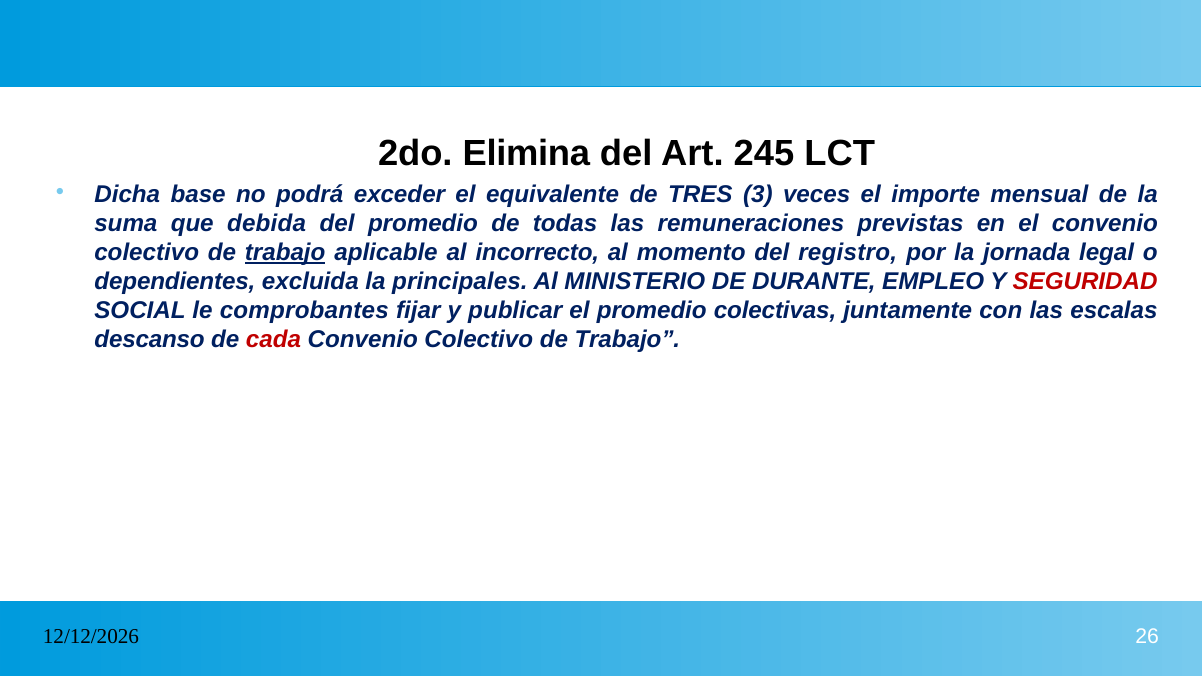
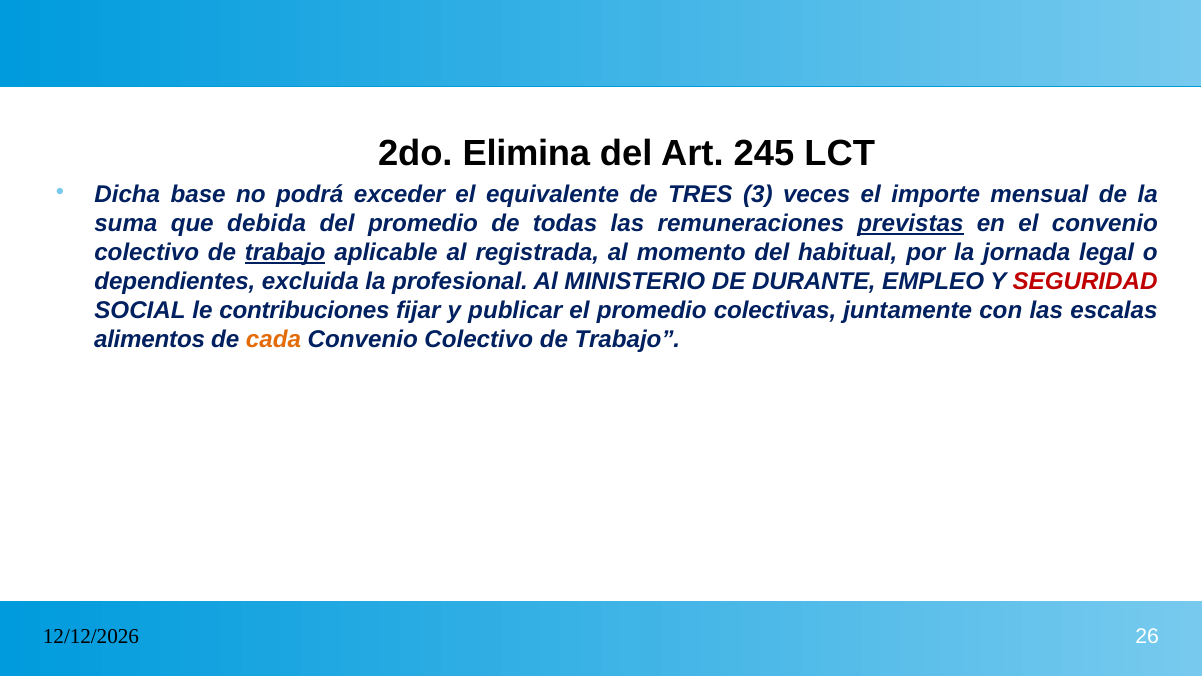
previstas underline: none -> present
incorrecto: incorrecto -> registrada
registro: registro -> habitual
principales: principales -> profesional
comprobantes: comprobantes -> contribuciones
descanso: descanso -> alimentos
cada colour: red -> orange
